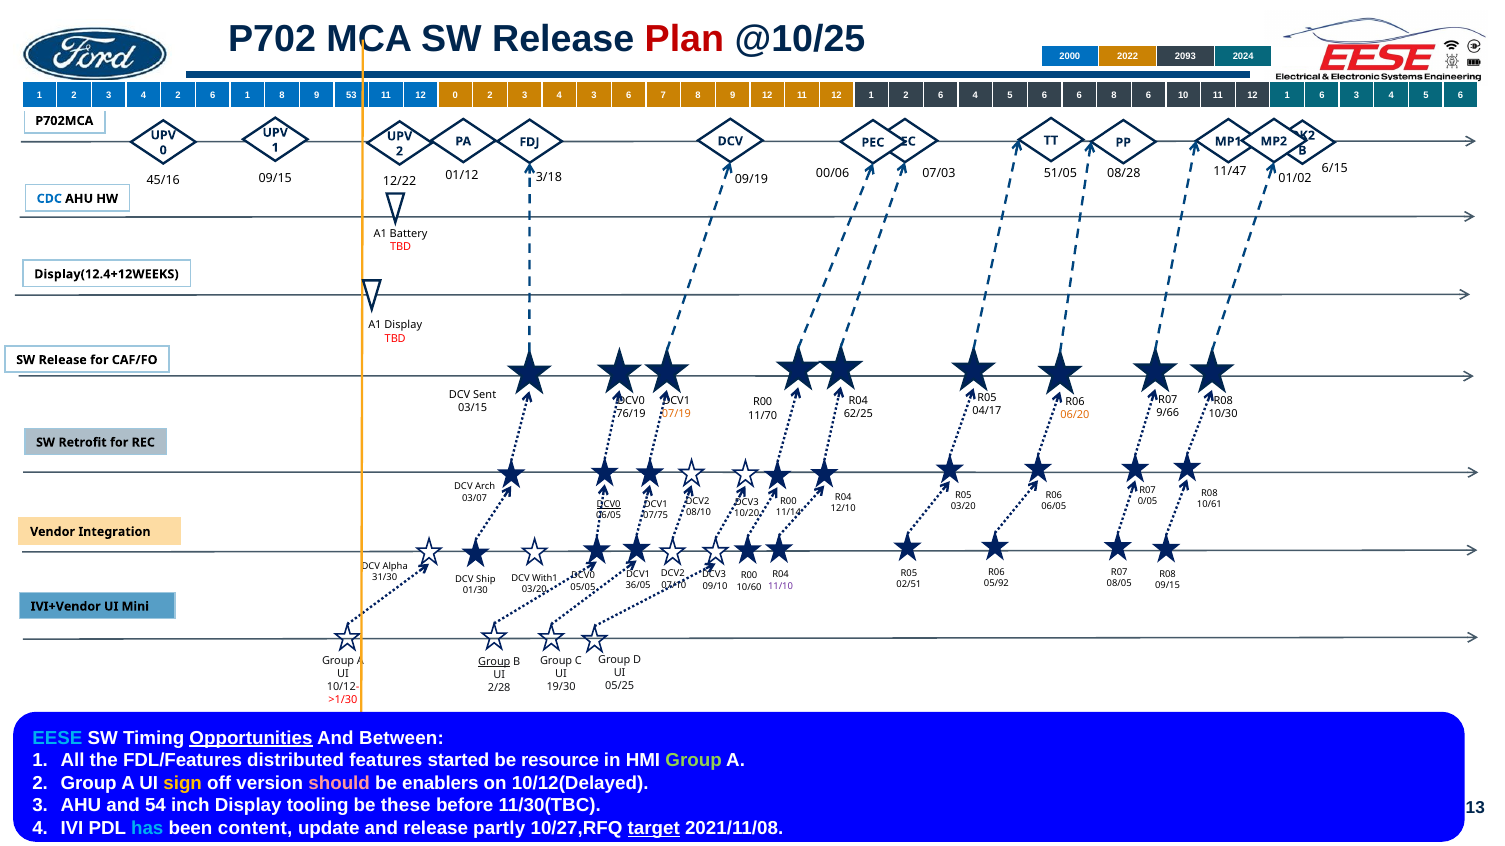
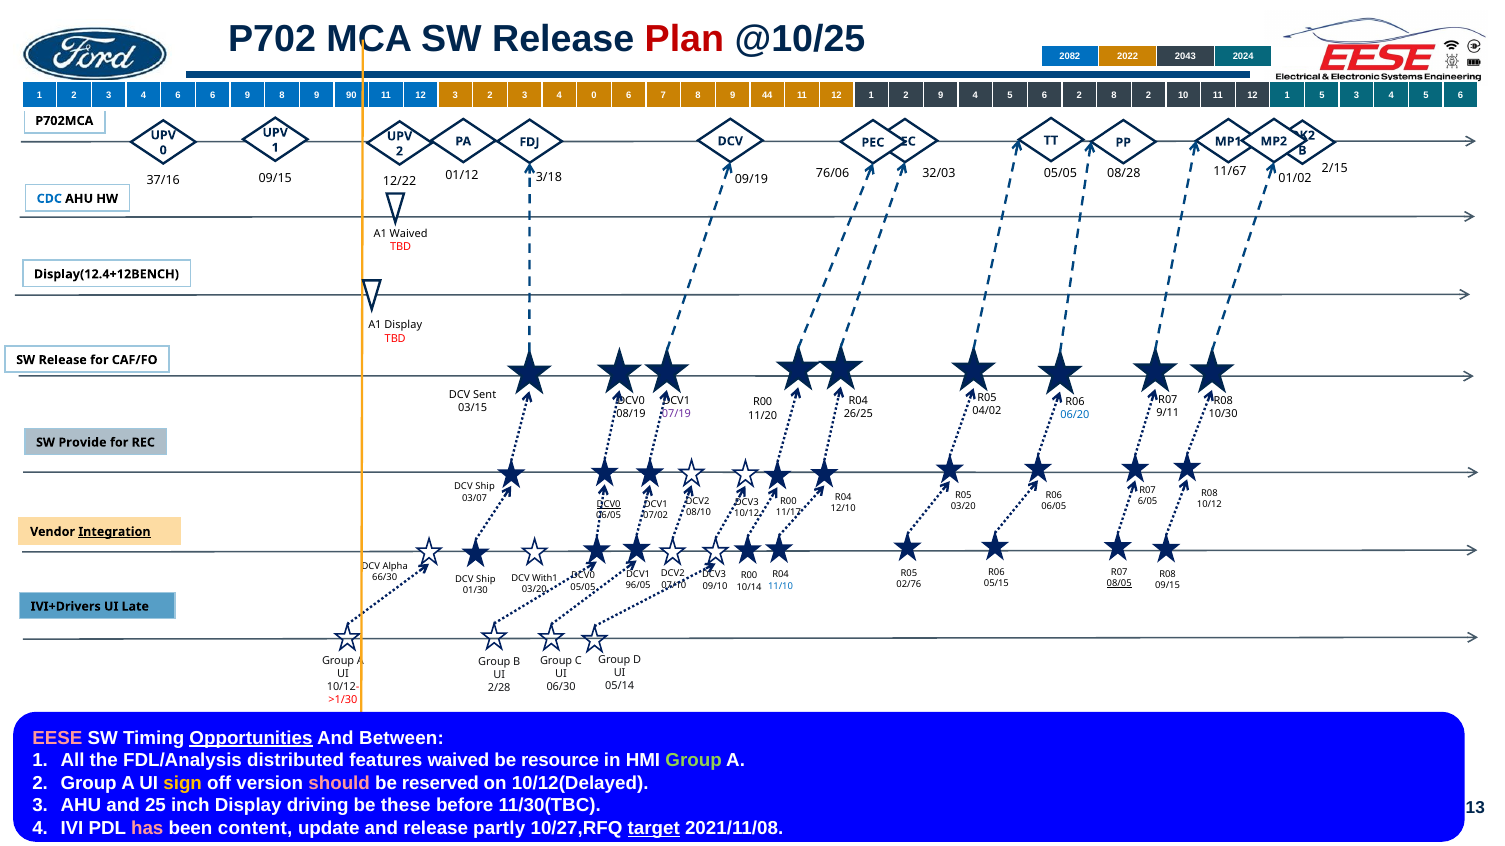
2000: 2000 -> 2082
2093: 2093 -> 2043
4 2: 2 -> 6
6 1: 1 -> 9
53: 53 -> 90
12 0: 0 -> 3
4 3: 3 -> 0
9 12: 12 -> 44
1 2 6: 6 -> 9
6 6: 6 -> 2
8 6: 6 -> 2
1 6: 6 -> 5
6/15: 6/15 -> 2/15
11/47: 11/47 -> 11/67
07/03: 07/03 -> 32/03
51/05 at (1060, 174): 51/05 -> 05/05
00/06: 00/06 -> 76/06
45/16: 45/16 -> 37/16
A1 Battery: Battery -> Waived
Display(12.4+12WEEKS: Display(12.4+12WEEKS -> Display(12.4+12BENCH
04/17: 04/17 -> 04/02
9/66: 9/66 -> 9/11
62/25: 62/25 -> 26/25
07/19 colour: orange -> purple
76/19: 76/19 -> 08/19
06/20 colour: orange -> blue
11/70: 11/70 -> 11/20
Retrofit: Retrofit -> Provide
Arch at (485, 487): Arch -> Ship
0/05: 0/05 -> 6/05
10/61 at (1209, 505): 10/61 -> 10/12
11/14: 11/14 -> 11/17
10/20 at (747, 514): 10/20 -> 10/12
07/75: 07/75 -> 07/02
Integration underline: none -> present
31/30: 31/30 -> 66/30
05/92: 05/92 -> 05/15
08/05 underline: none -> present
02/51: 02/51 -> 02/76
36/05: 36/05 -> 96/05
11/10 colour: purple -> blue
10/60: 10/60 -> 10/14
IVI+Vendor: IVI+Vendor -> IVI+Drivers
Mini: Mini -> Late
Group at (494, 662) underline: present -> none
05/25: 05/25 -> 05/14
19/30: 19/30 -> 06/30
EESE colour: light blue -> pink
FDL/Features: FDL/Features -> FDL/Analysis
features started: started -> waived
enablers: enablers -> reserved
54: 54 -> 25
tooling: tooling -> driving
has colour: light blue -> pink
